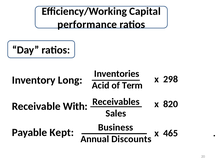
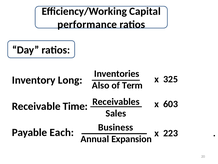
298: 298 -> 325
Acid: Acid -> Also
820: 820 -> 603
With: With -> Time
Kept: Kept -> Each
465: 465 -> 223
Discounts: Discounts -> Expansion
